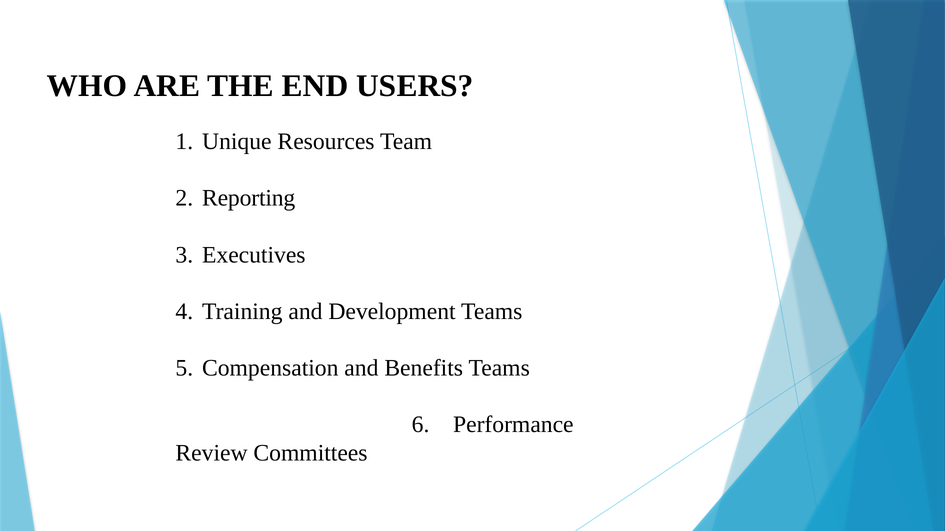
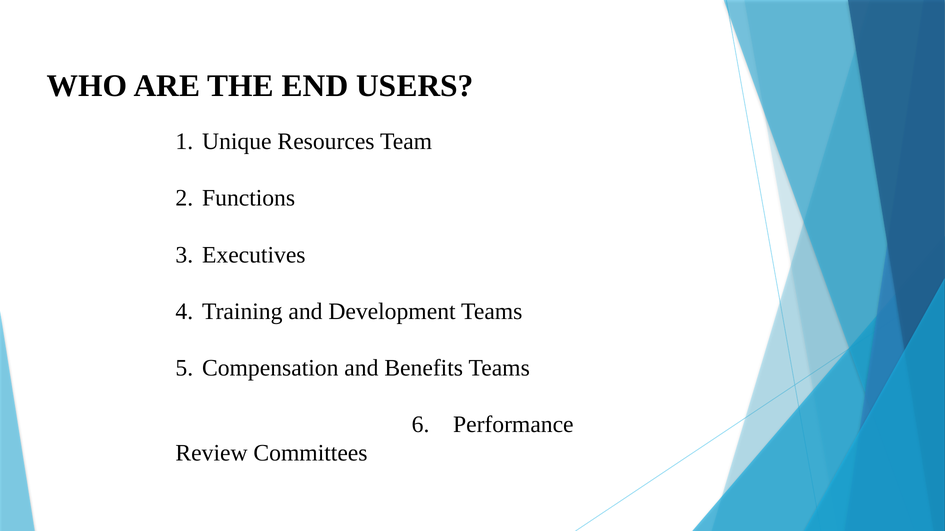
Reporting: Reporting -> Functions
